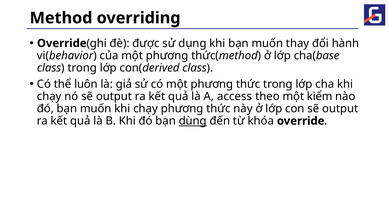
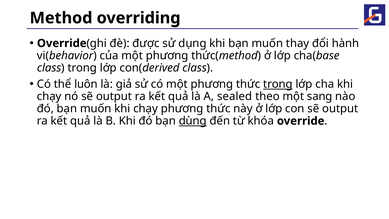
trong at (278, 84) underline: none -> present
access: access -> sealed
kiểm: kiểm -> sang
